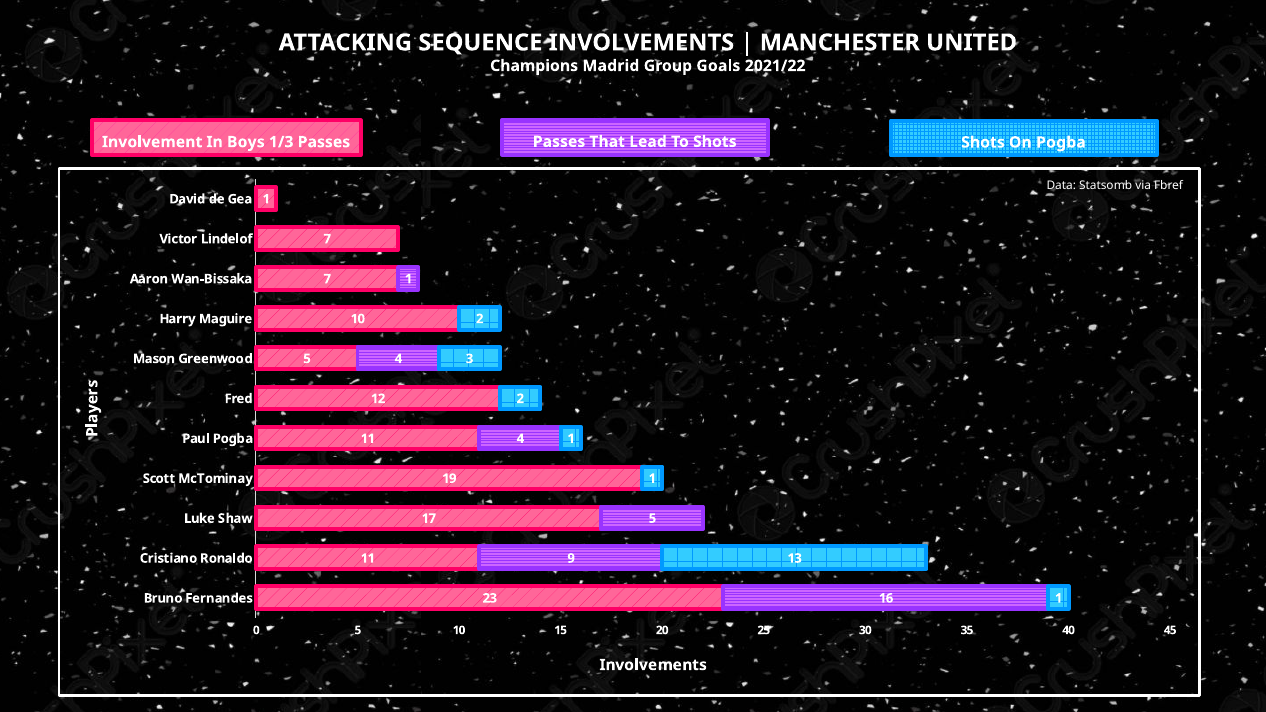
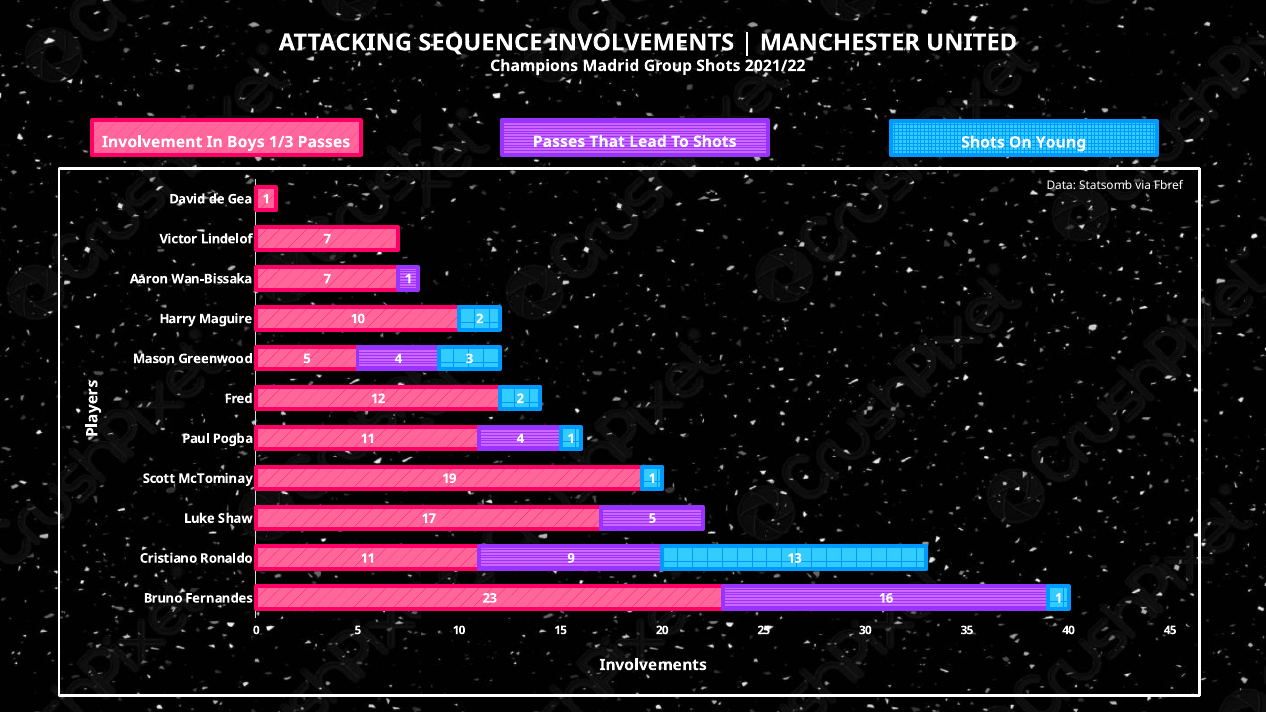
Group Goals: Goals -> Shots
On Pogba: Pogba -> Young
